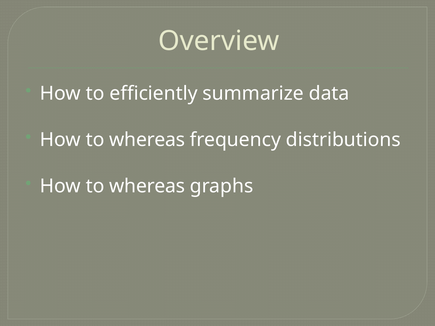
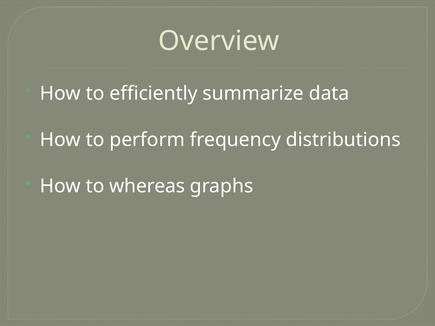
whereas at (147, 140): whereas -> perform
